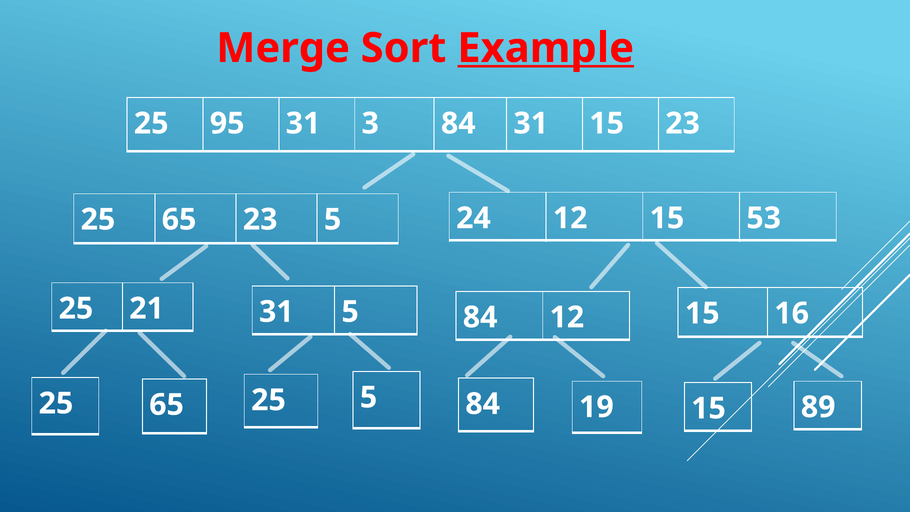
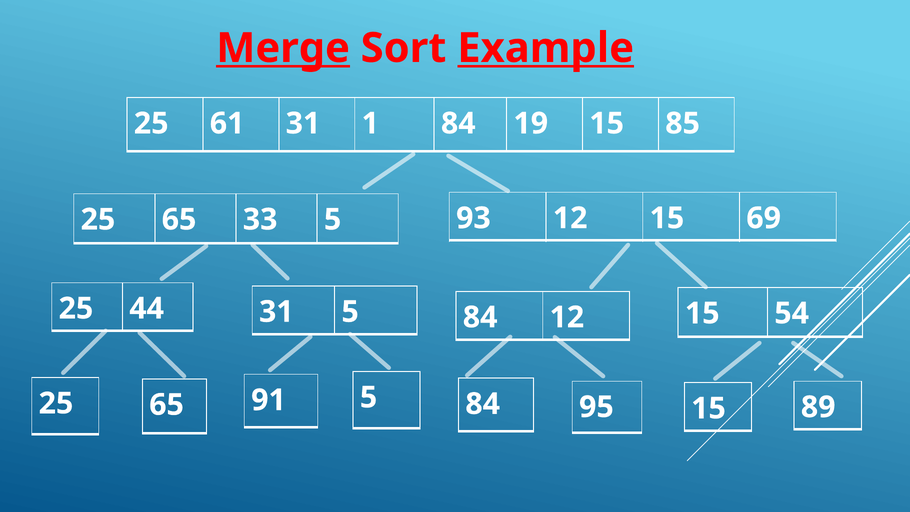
Merge underline: none -> present
95: 95 -> 61
3: 3 -> 1
84 31: 31 -> 19
15 23: 23 -> 85
65 23: 23 -> 33
24: 24 -> 93
53: 53 -> 69
21: 21 -> 44
16: 16 -> 54
65 25: 25 -> 91
19: 19 -> 95
